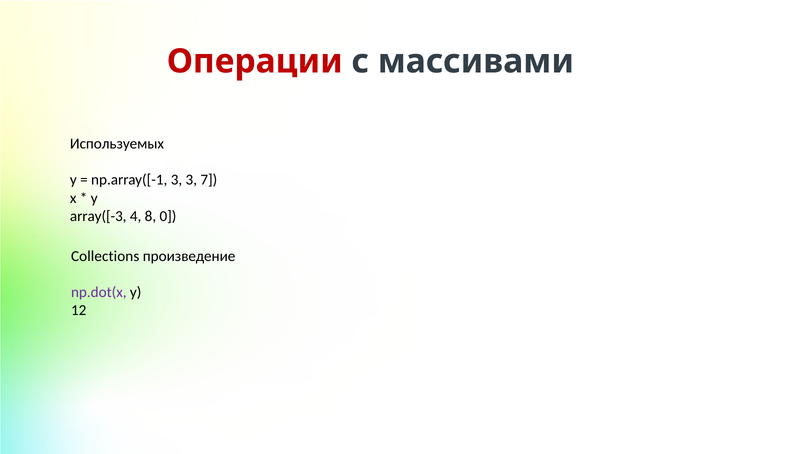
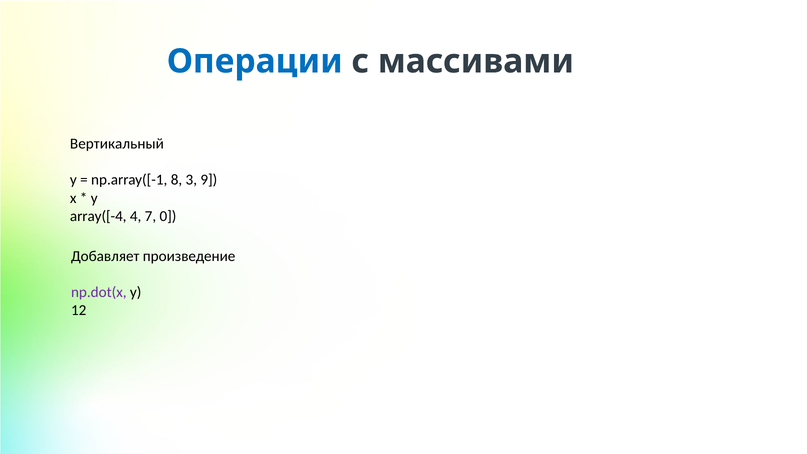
Операции colour: red -> blue
Используемых: Используемых -> Вертикальный
np.array([-1 3: 3 -> 8
7: 7 -> 9
array([-3: array([-3 -> array([-4
8: 8 -> 7
Collections: Collections -> Добавляет
